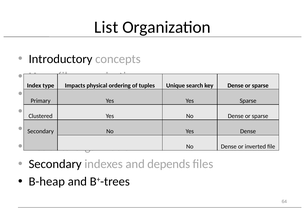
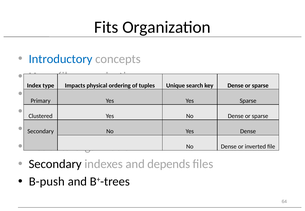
List at (106, 27): List -> Fits
Introductory colour: black -> blue
B-heap: B-heap -> B-push
